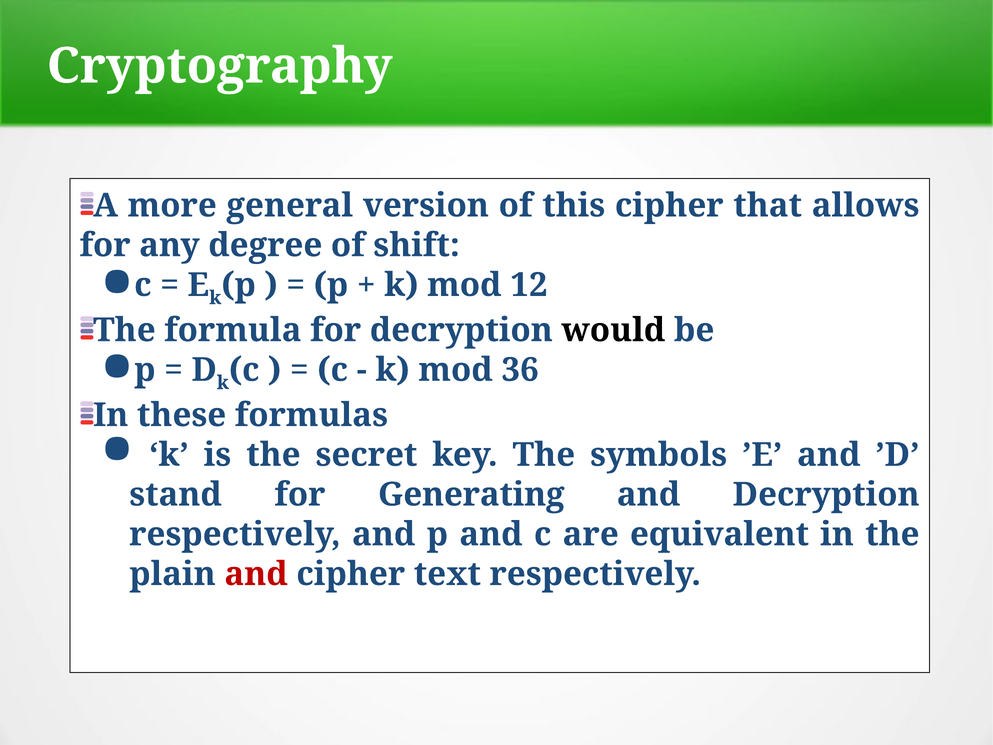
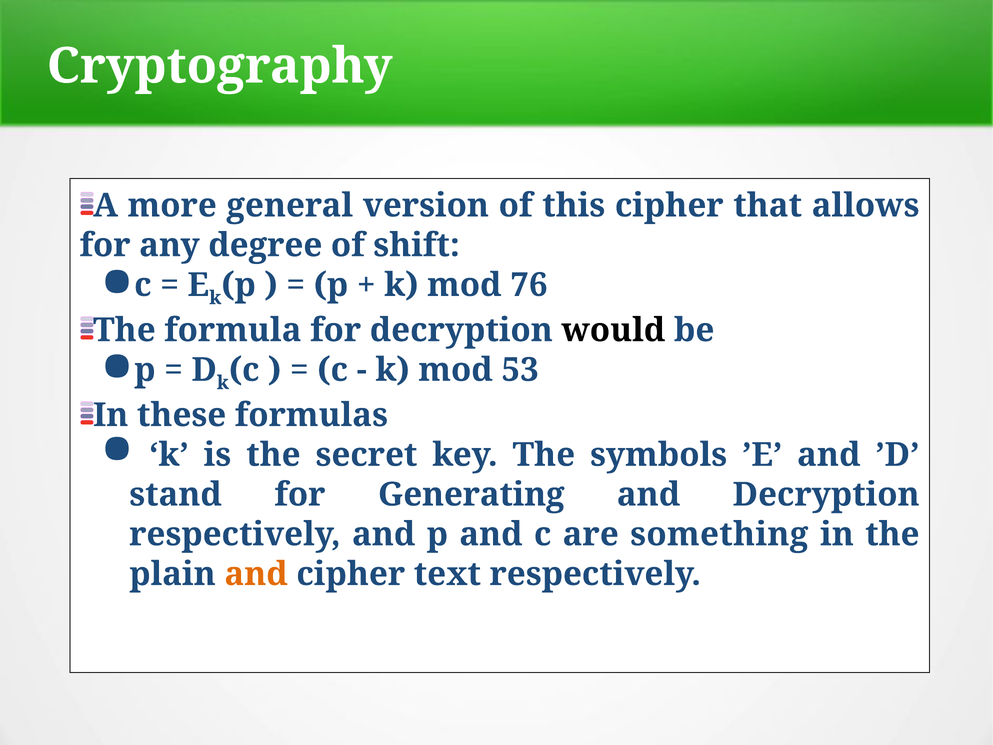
12: 12 -> 76
36: 36 -> 53
equivalent: equivalent -> something
and at (256, 574) colour: red -> orange
